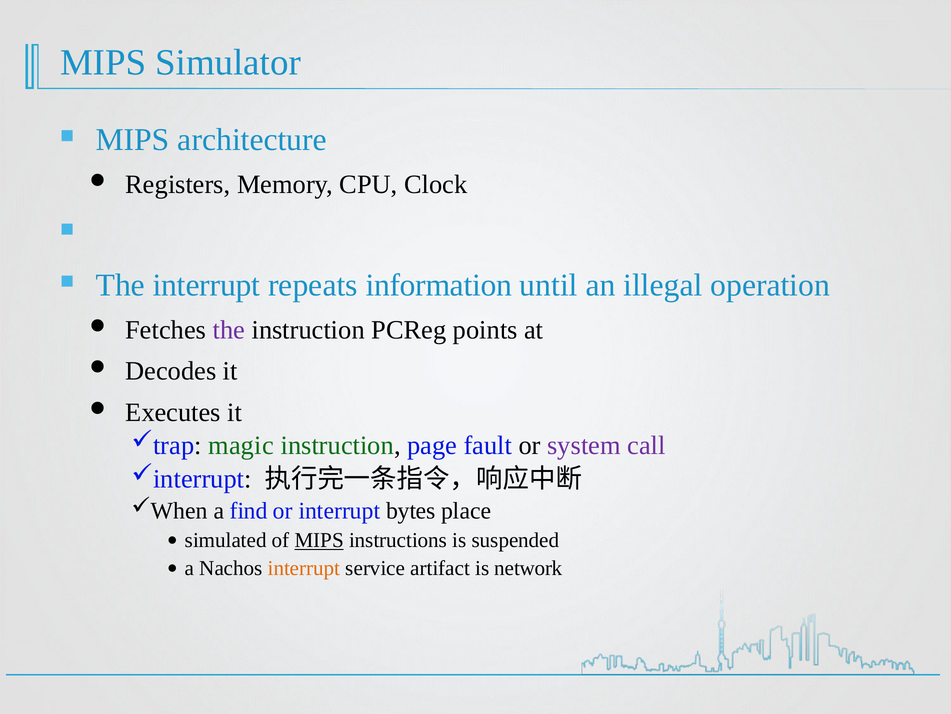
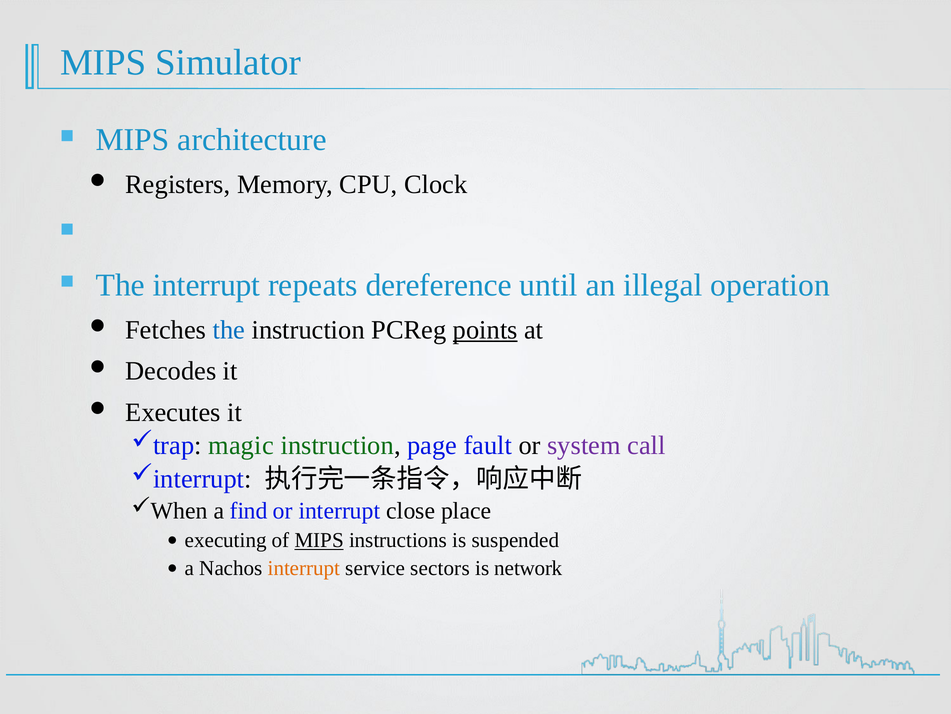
information: information -> dereference
the at (229, 330) colour: purple -> blue
points underline: none -> present
bytes: bytes -> close
simulated: simulated -> executing
artifact: artifact -> sectors
